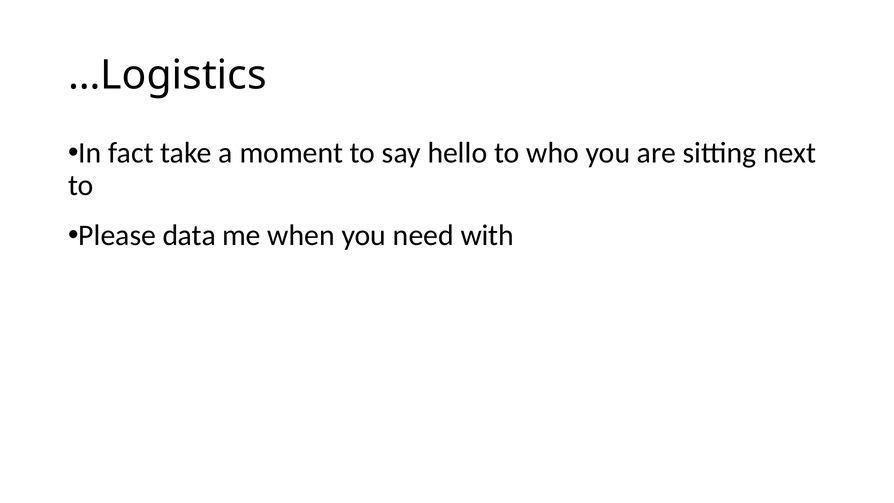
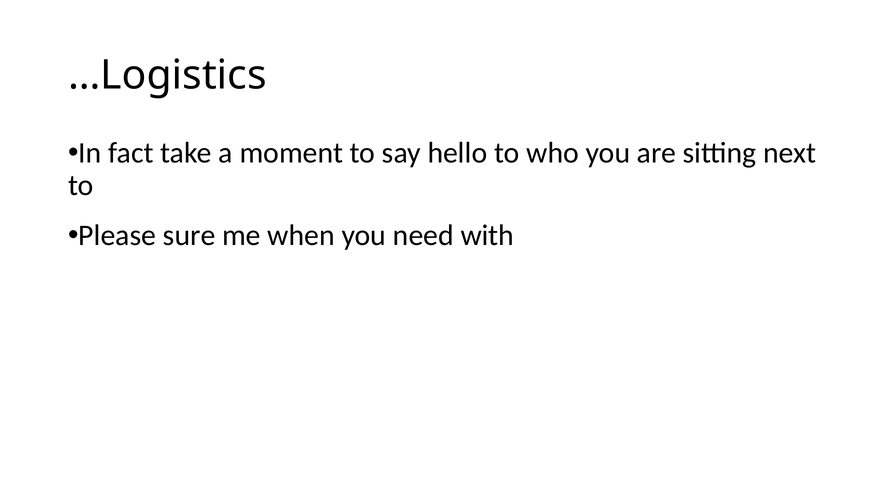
data: data -> sure
